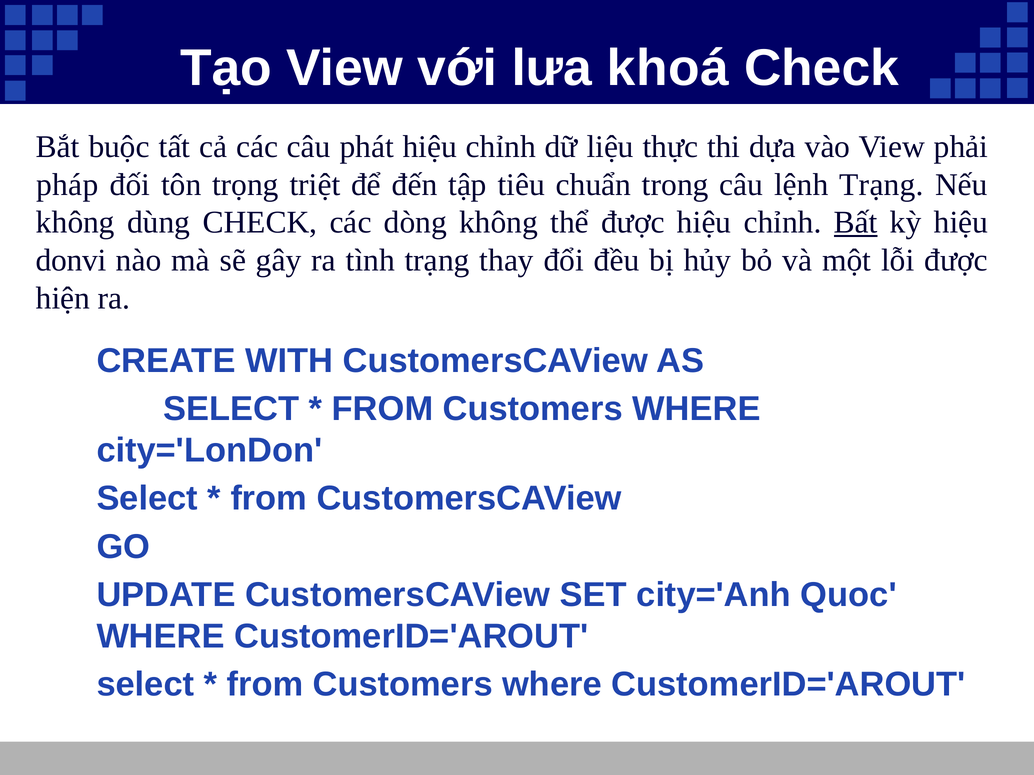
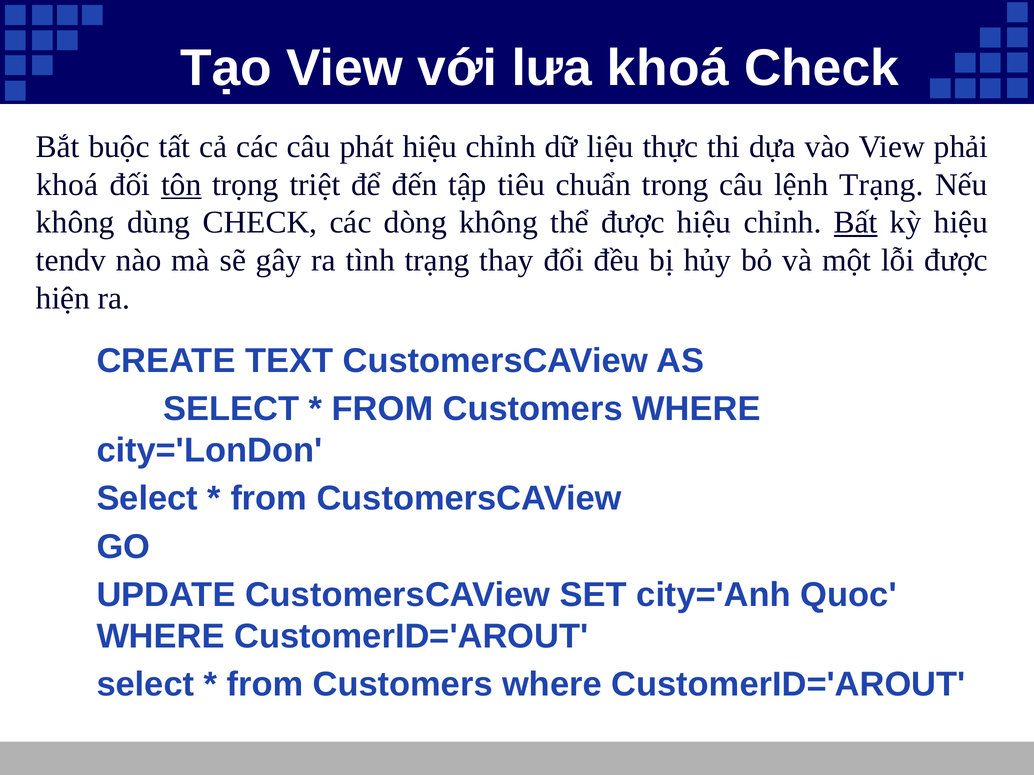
pháp at (67, 185): pháp -> khoá
tôn underline: none -> present
donvi: donvi -> tendv
WITH: WITH -> TEXT
